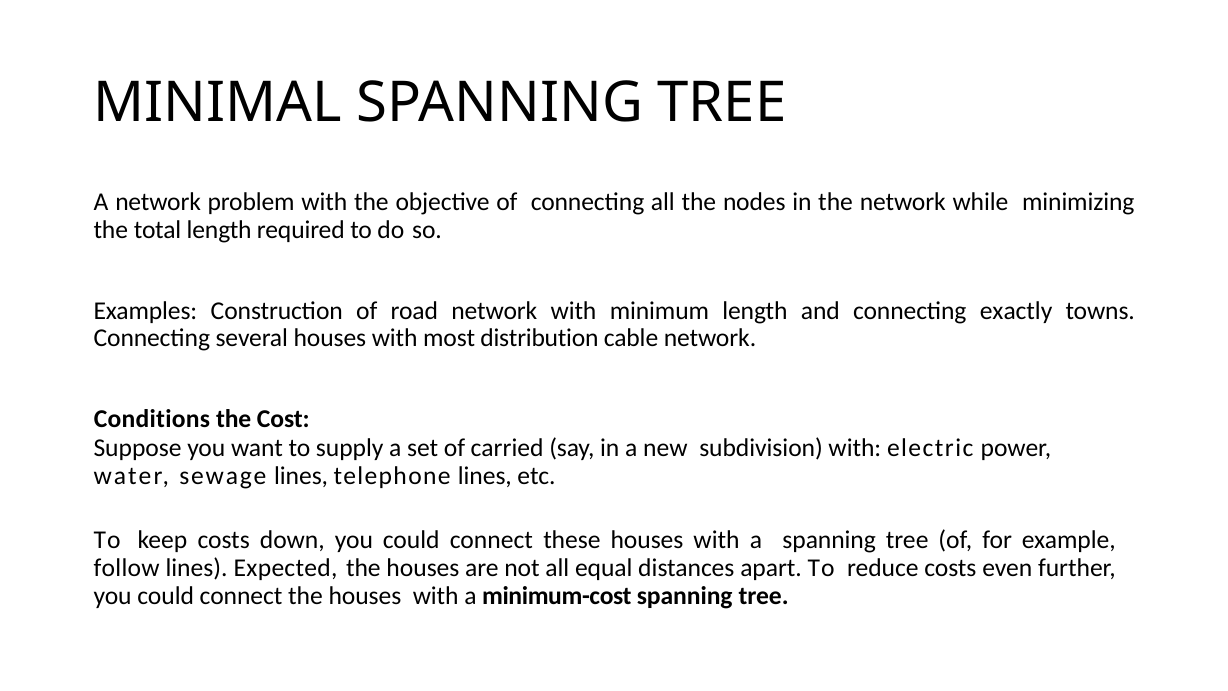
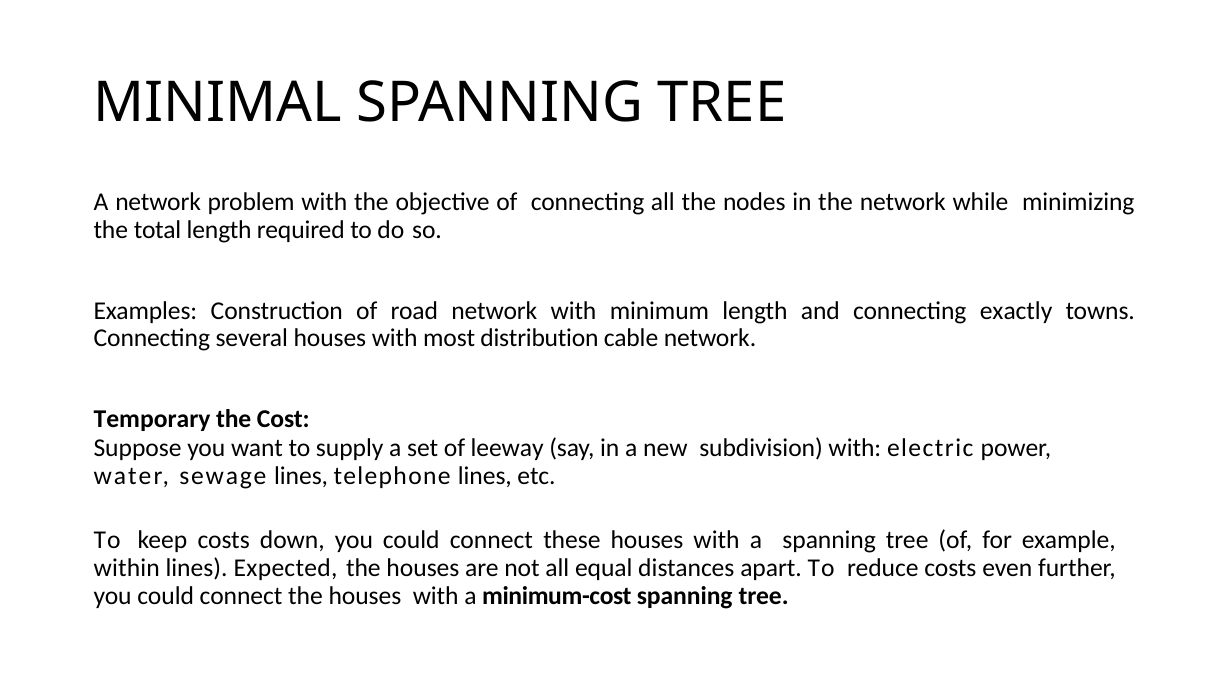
Conditions: Conditions -> Temporary
carried: carried -> leeway
follow: follow -> within
